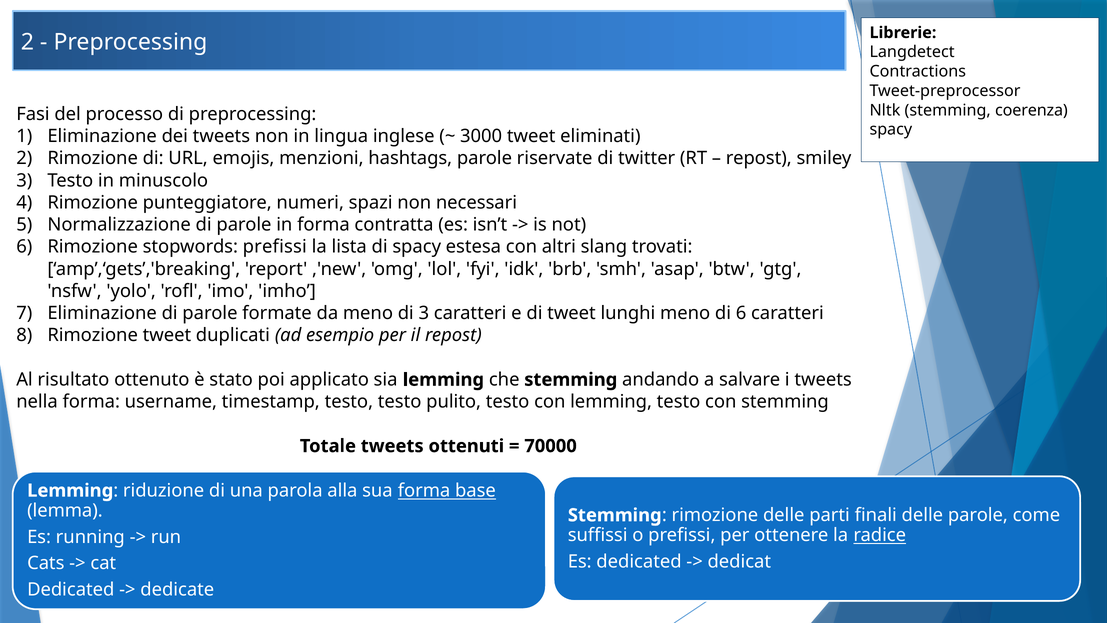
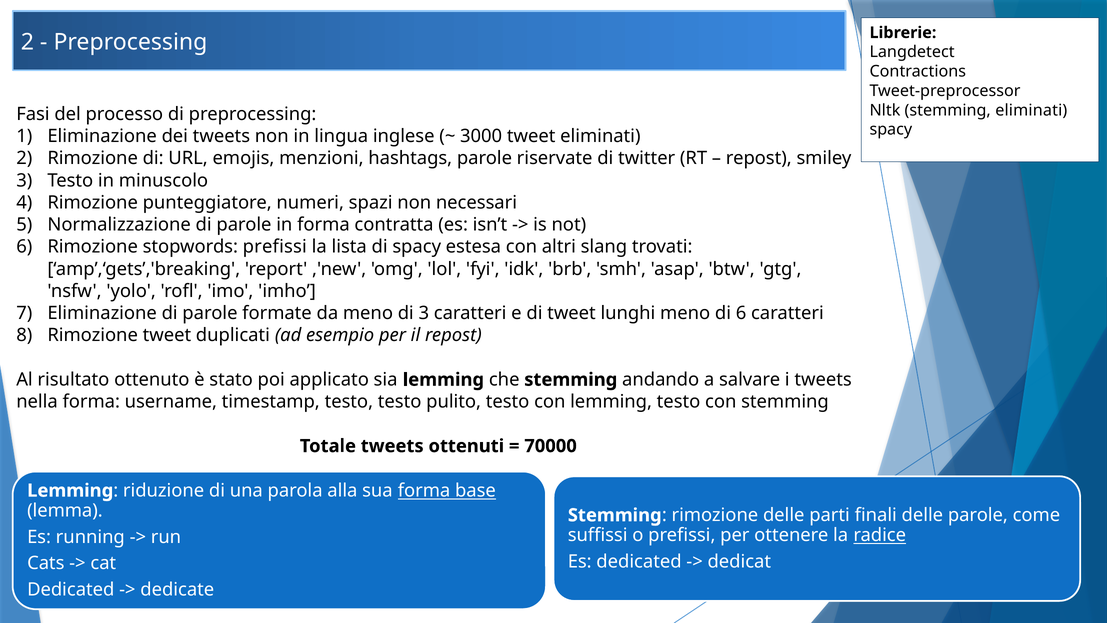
stemming coerenza: coerenza -> eliminati
